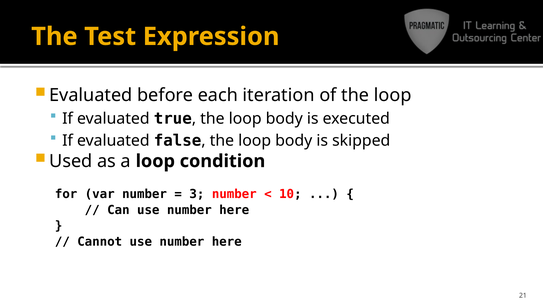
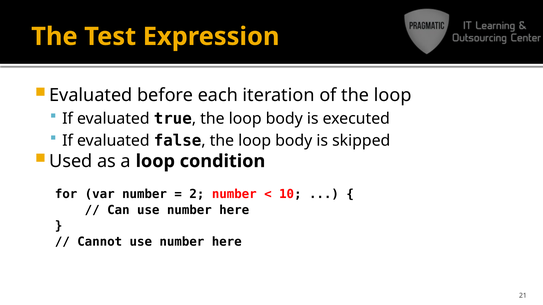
3: 3 -> 2
